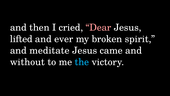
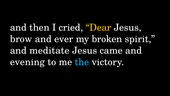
Dear colour: pink -> yellow
lifted: lifted -> brow
without: without -> evening
